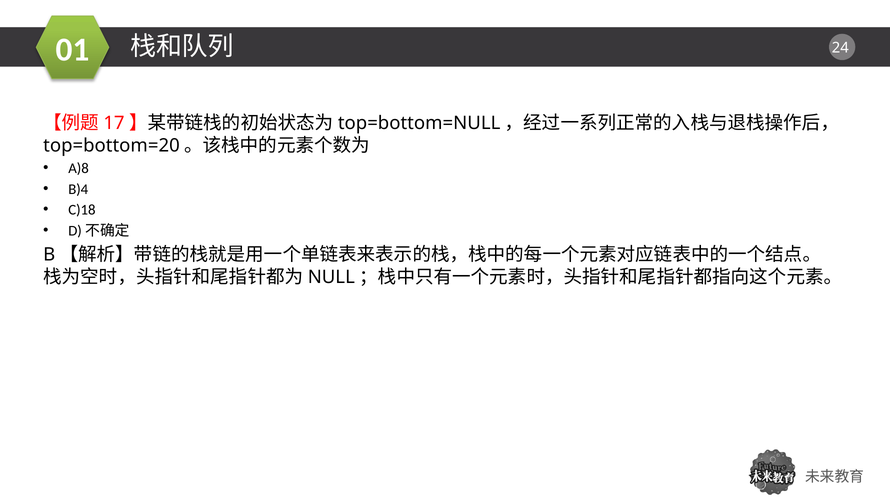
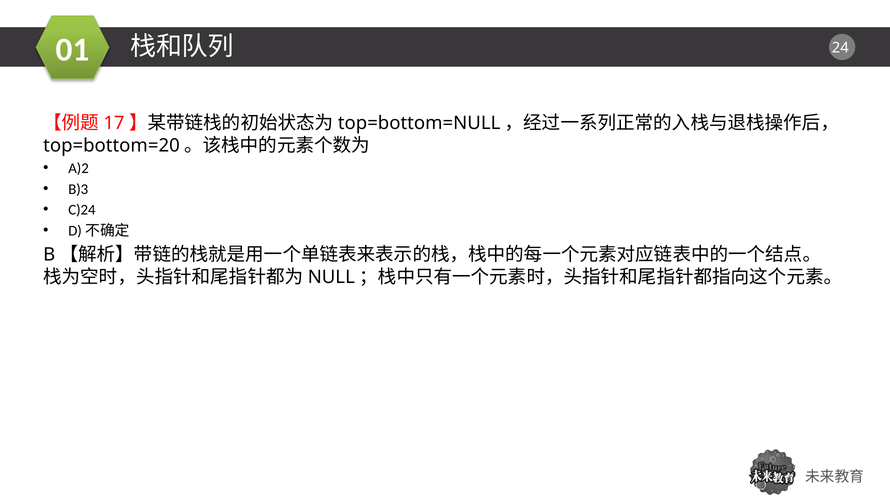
A)8: A)8 -> A)2
B)4: B)4 -> B)3
C)18: C)18 -> C)24
